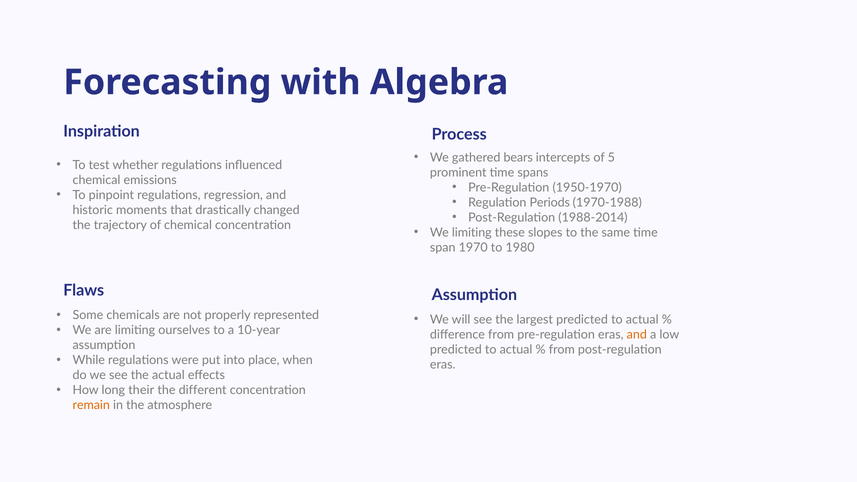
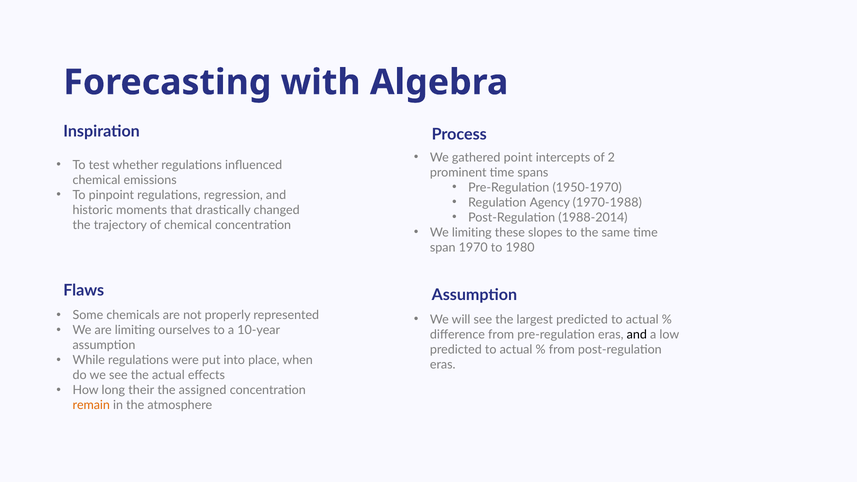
bears: bears -> point
5: 5 -> 2
Periods: Periods -> Agency
and at (637, 335) colour: orange -> black
different: different -> assigned
